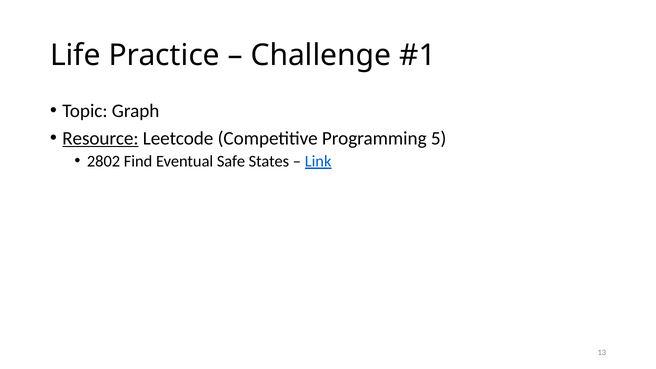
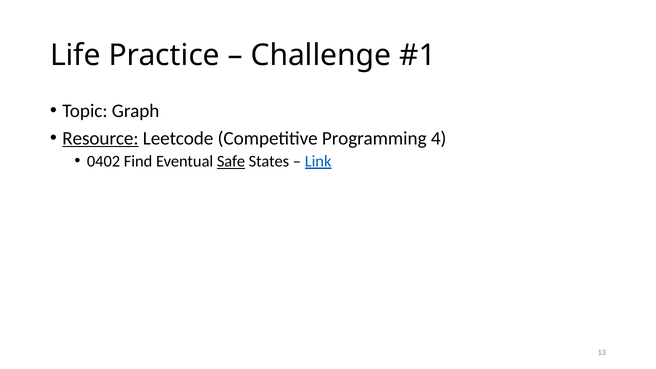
5: 5 -> 4
2802: 2802 -> 0402
Safe underline: none -> present
